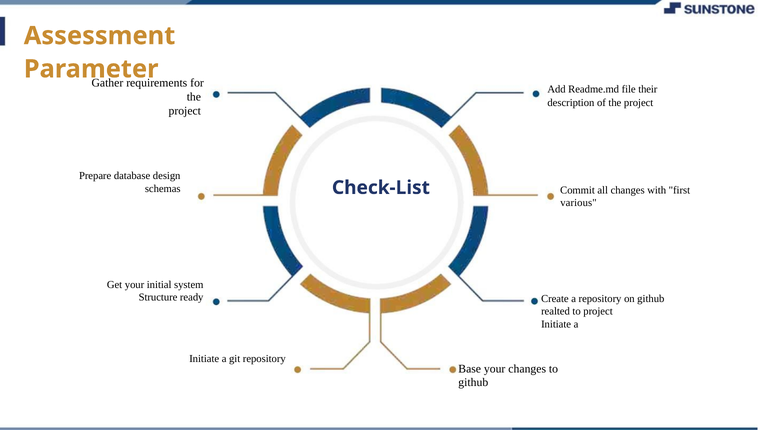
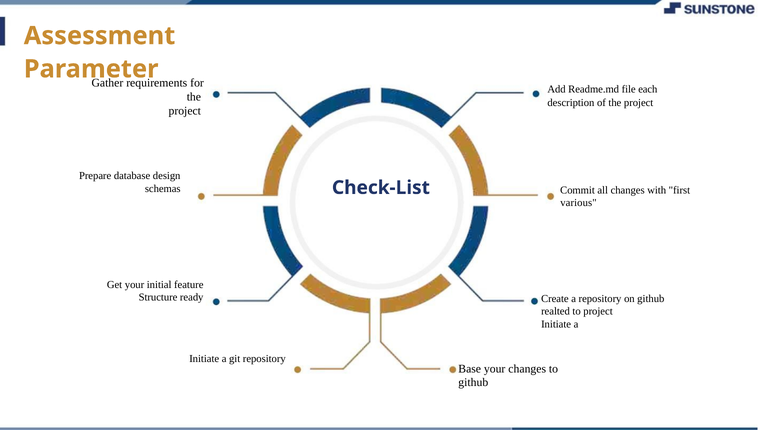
their: their -> each
system: system -> feature
